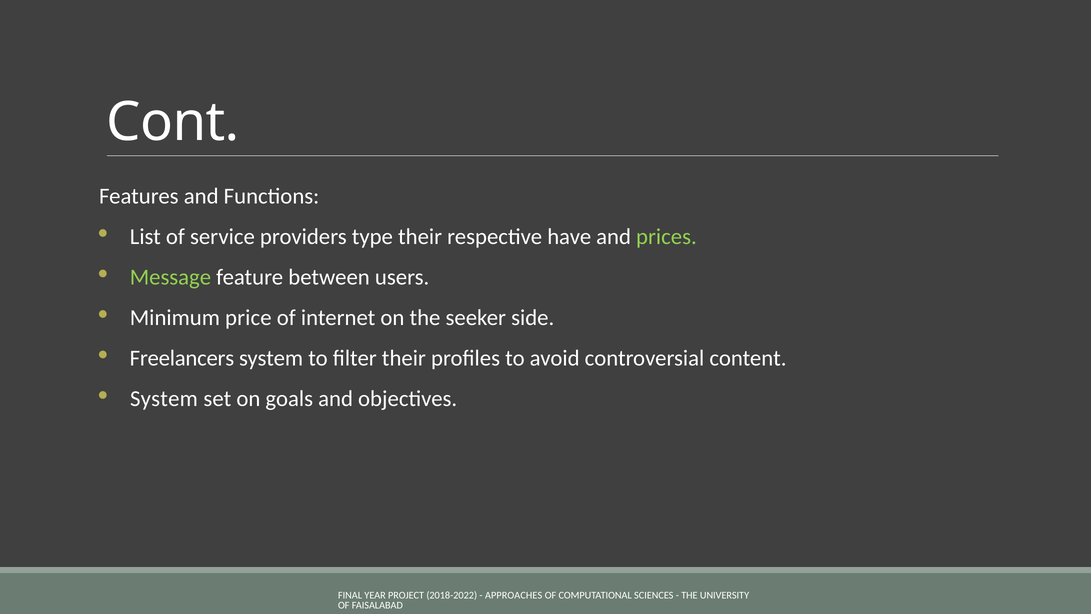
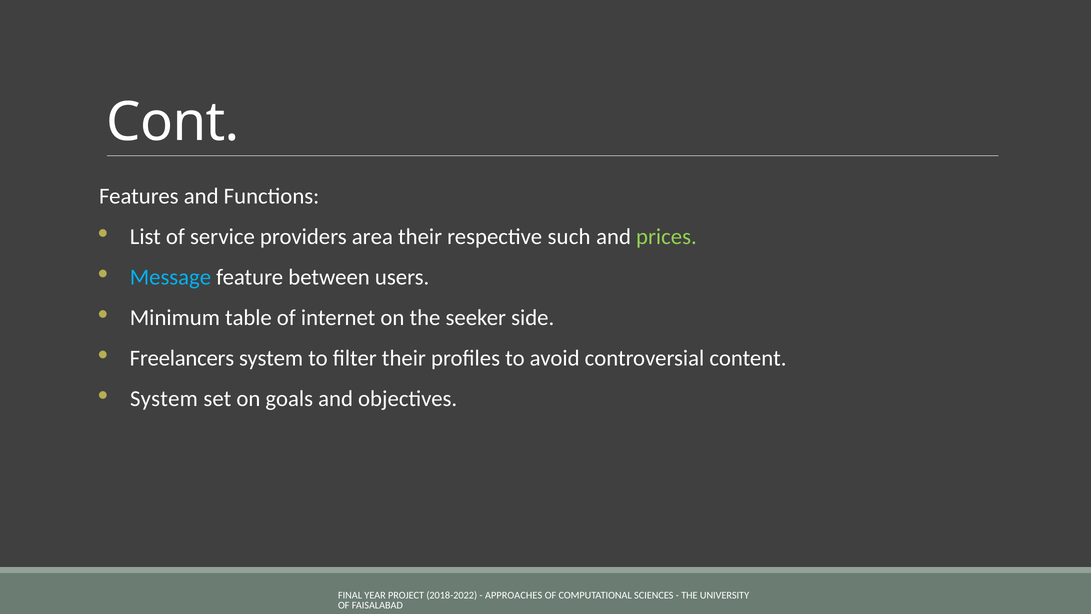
type: type -> area
have: have -> such
Message colour: light green -> light blue
price: price -> table
